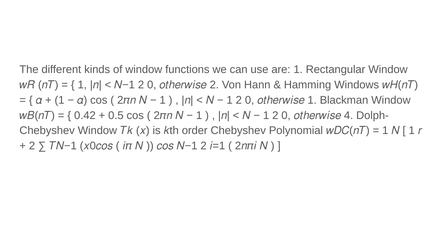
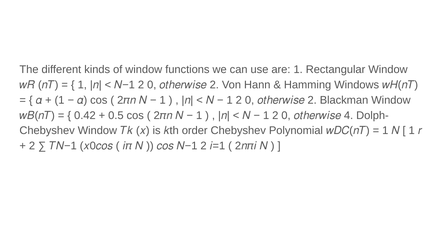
1 2 0 1: 1 -> 2
